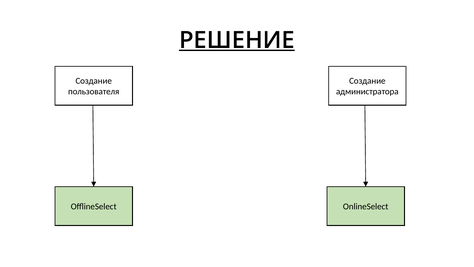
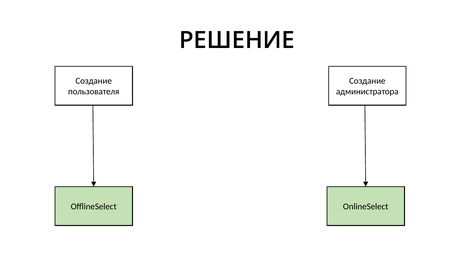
РЕШЕНИЕ underline: present -> none
